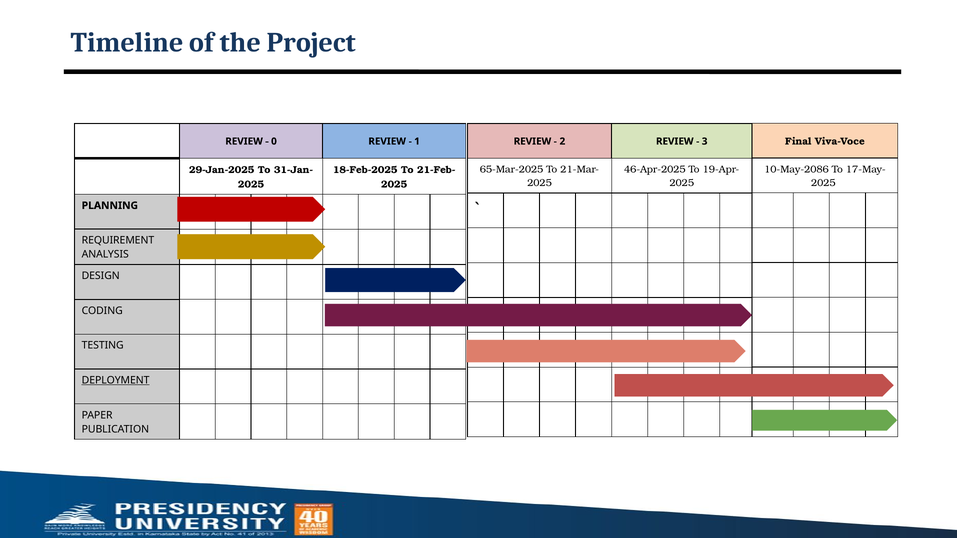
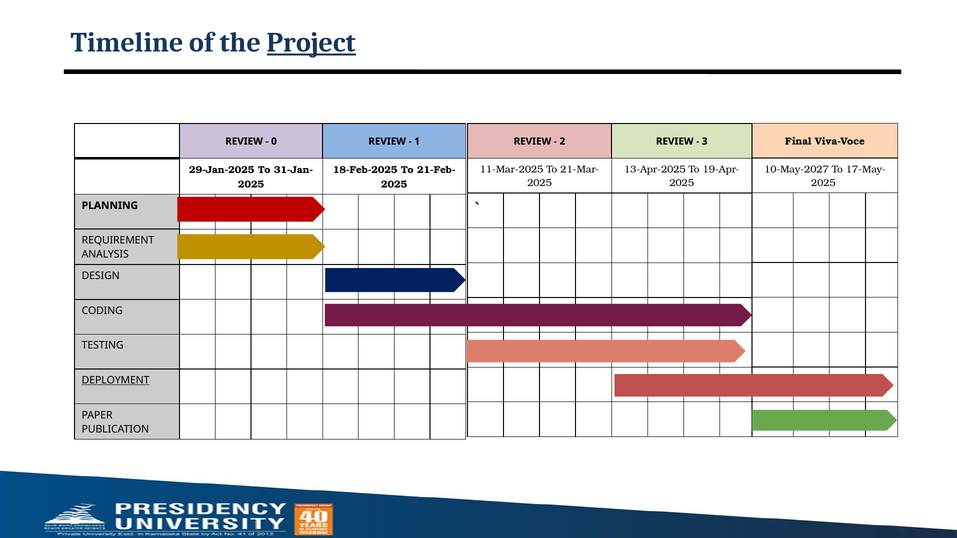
Project underline: none -> present
65-Mar-2025: 65-Mar-2025 -> 11-Mar-2025
46-Apr-2025: 46-Apr-2025 -> 13-Apr-2025
10-May-2086: 10-May-2086 -> 10-May-2027
